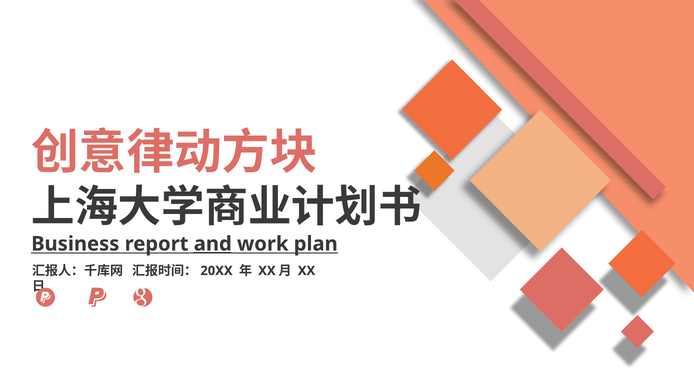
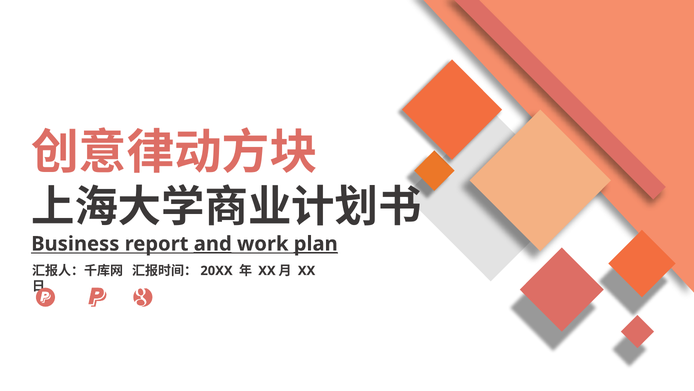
plan underline: none -> present
